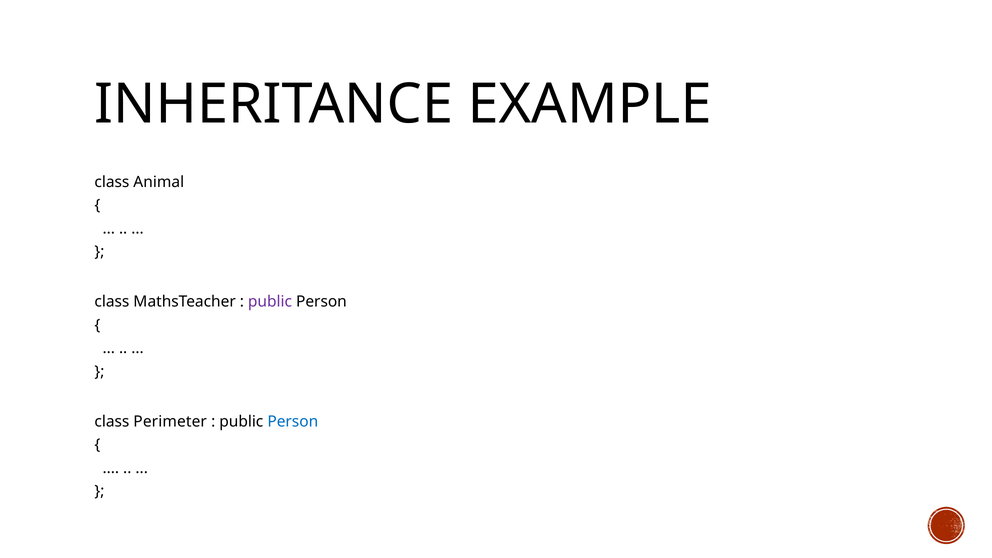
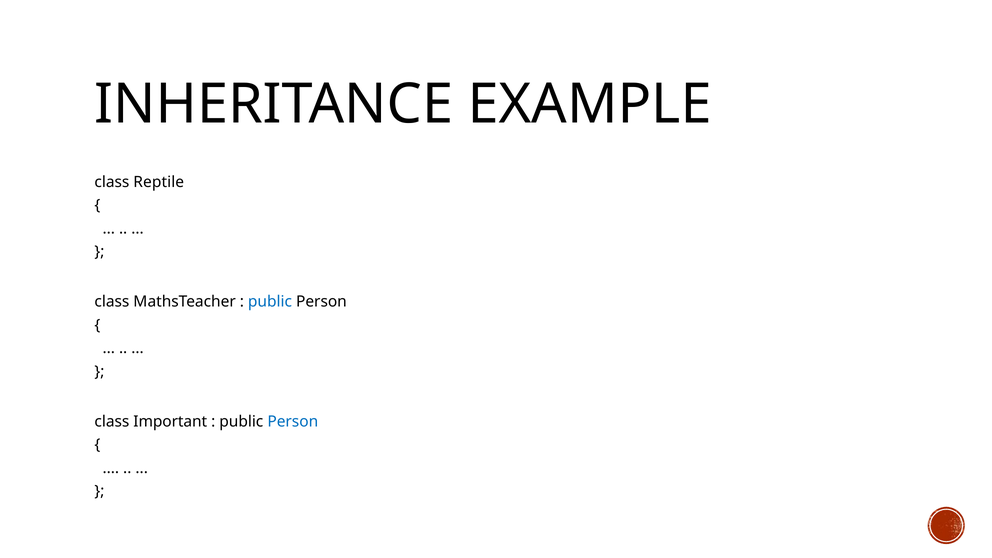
Animal: Animal -> Reptile
public at (270, 302) colour: purple -> blue
Perimeter: Perimeter -> Important
